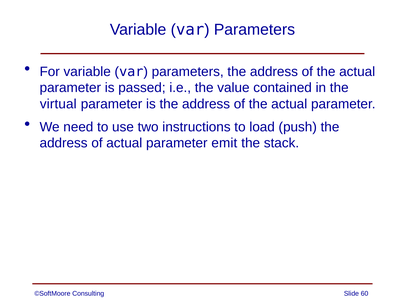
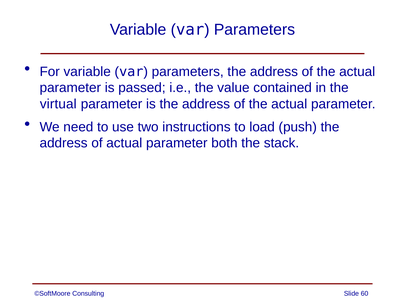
emit: emit -> both
